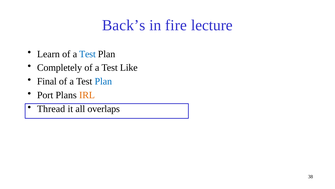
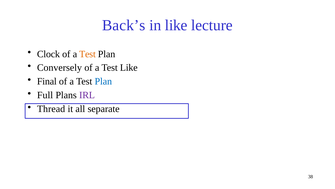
in fire: fire -> like
Learn: Learn -> Clock
Test at (87, 54) colour: blue -> orange
Completely: Completely -> Conversely
Port: Port -> Full
IRL colour: orange -> purple
overlaps: overlaps -> separate
